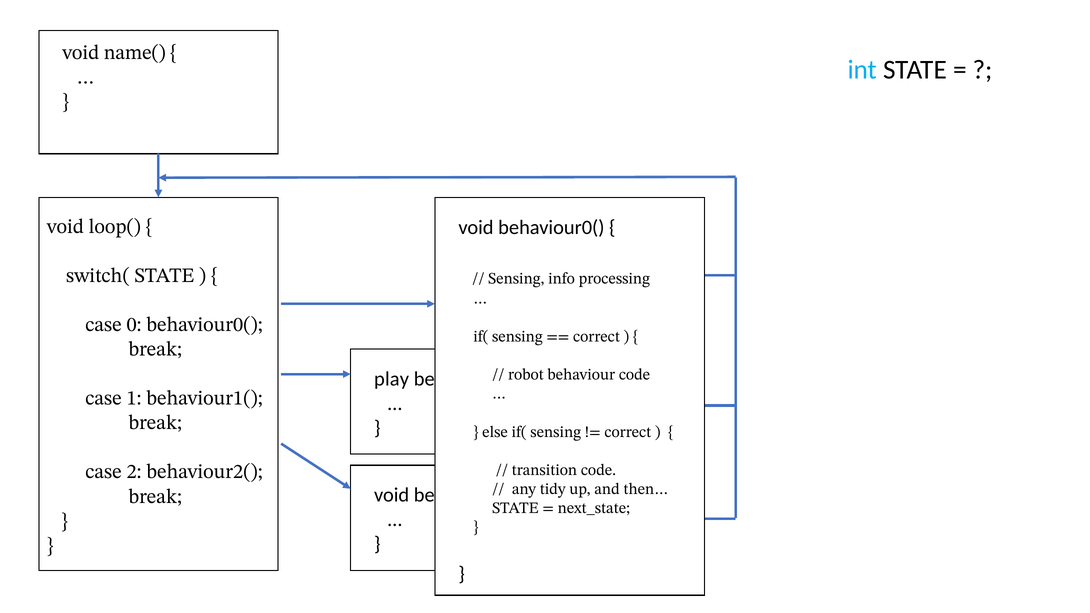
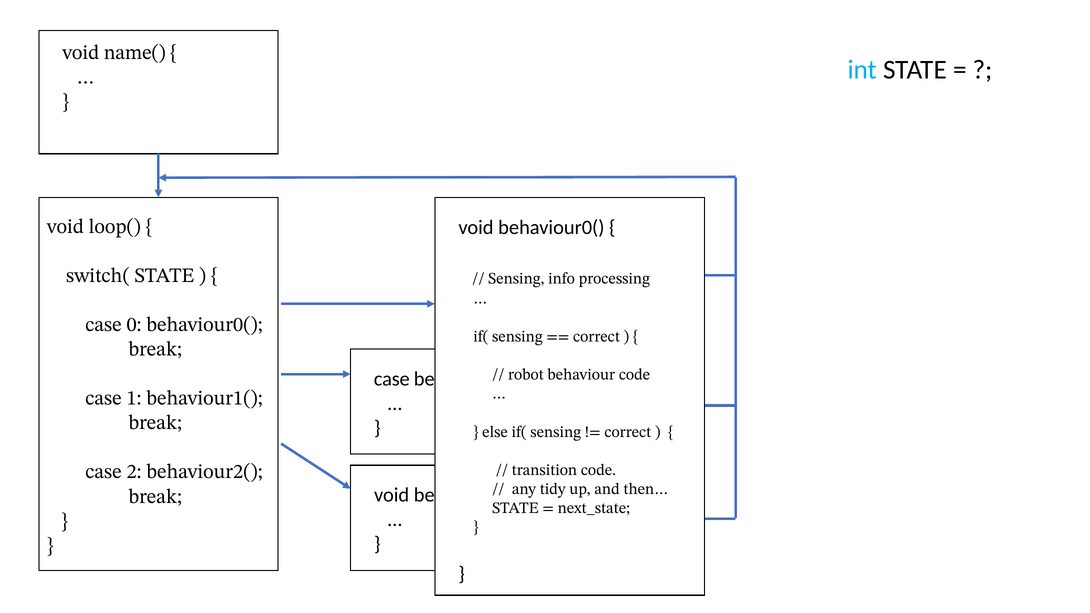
play at (392, 379): play -> case
